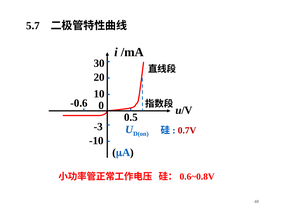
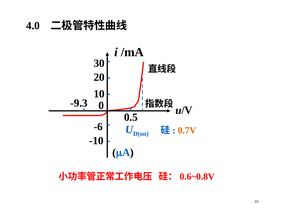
5.7: 5.7 -> 4.0
-0.6: -0.6 -> -9.3
-3: -3 -> -6
0.7V colour: red -> orange
